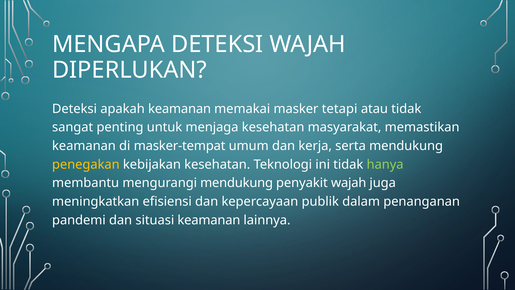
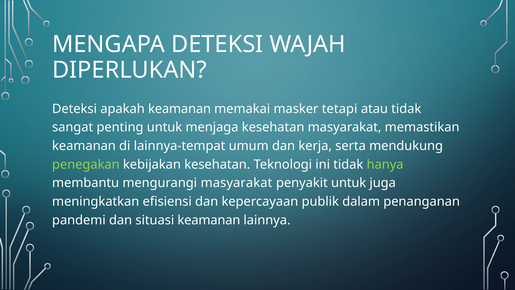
masker-tempat: masker-tempat -> lainnya-tempat
penegakan colour: yellow -> light green
mengurangi mendukung: mendukung -> masyarakat
penyakit wajah: wajah -> untuk
